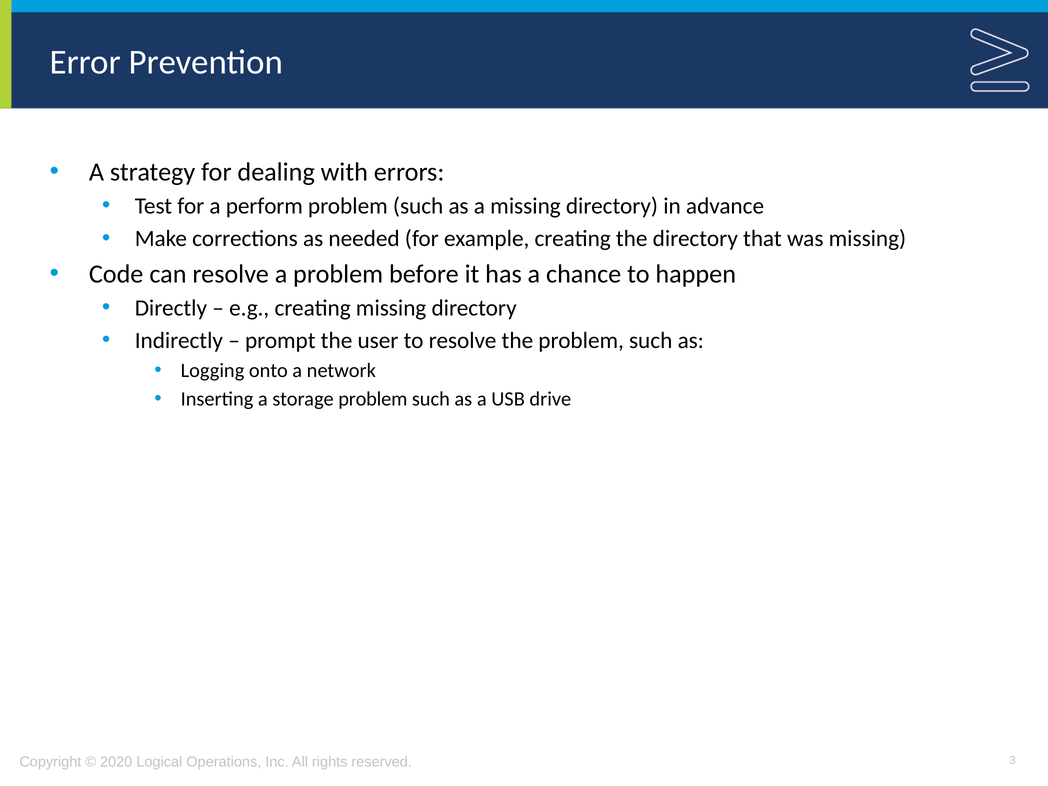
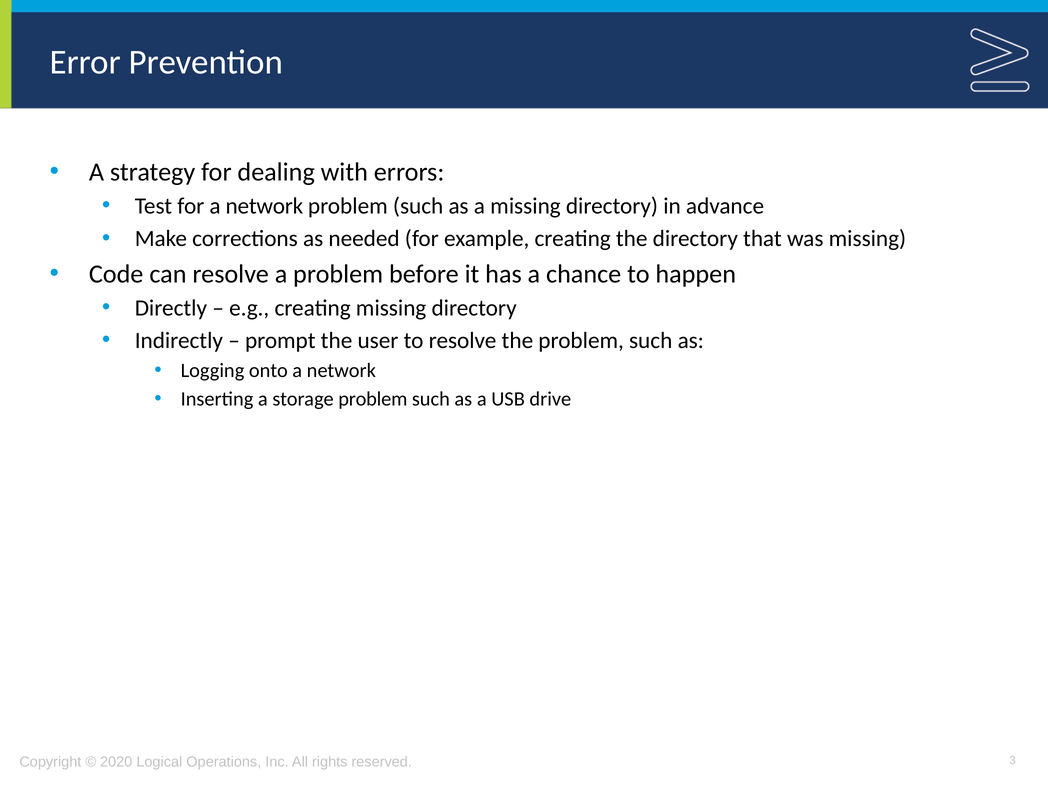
for a perform: perform -> network
